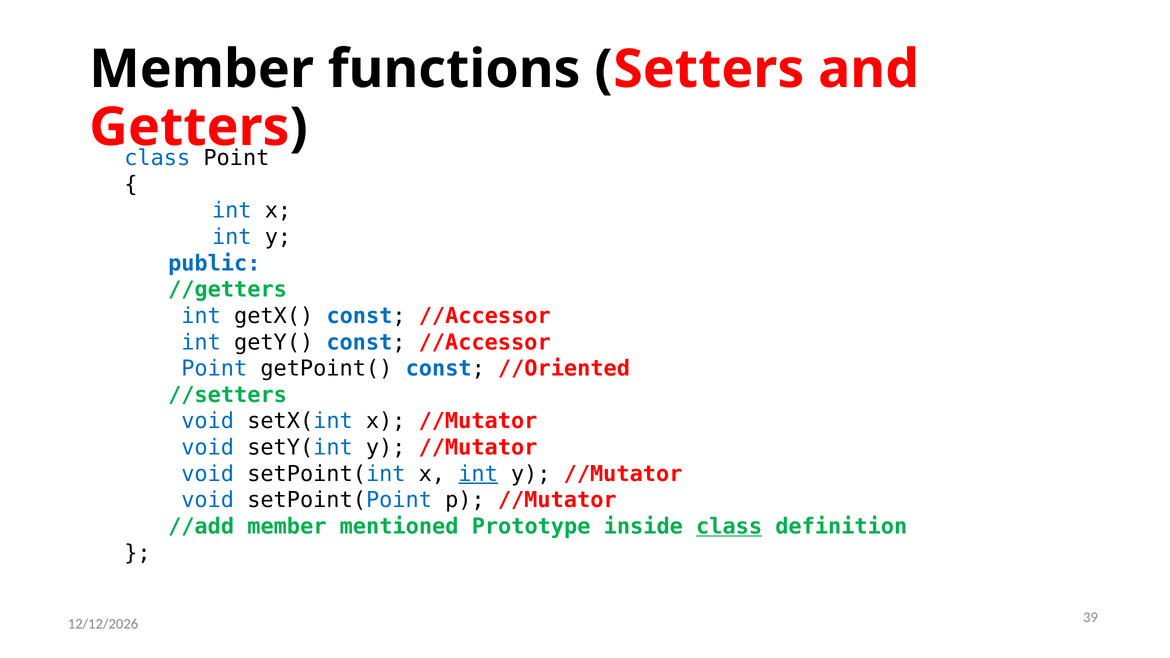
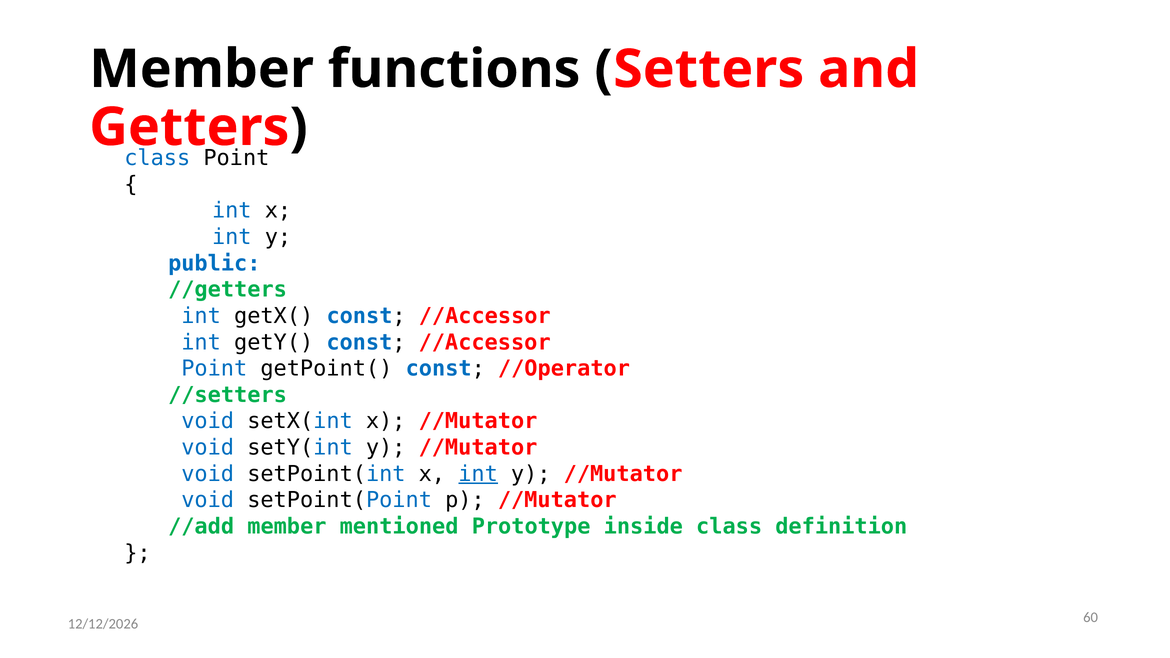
//Oriented: //Oriented -> //Operator
class at (729, 527) underline: present -> none
39: 39 -> 60
